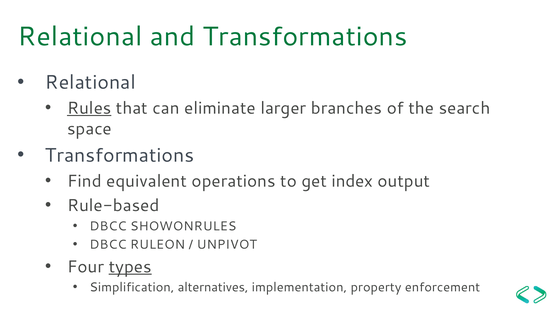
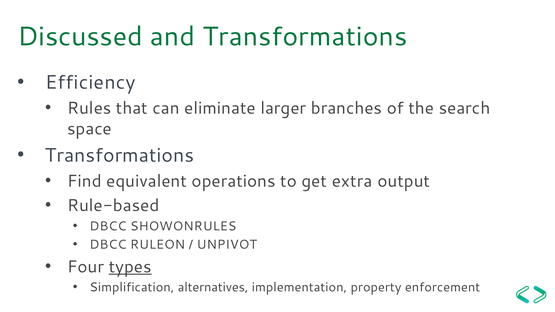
Relational at (80, 37): Relational -> Discussed
Relational at (90, 82): Relational -> Efficiency
Rules underline: present -> none
index: index -> extra
